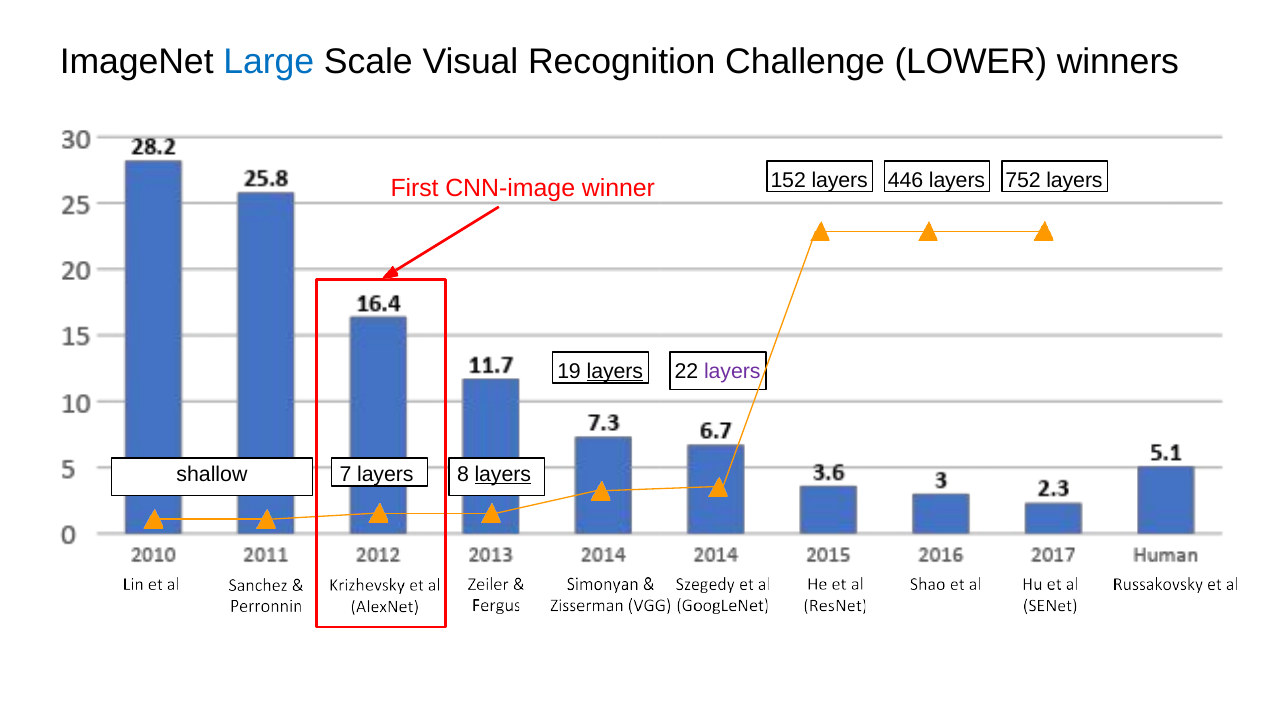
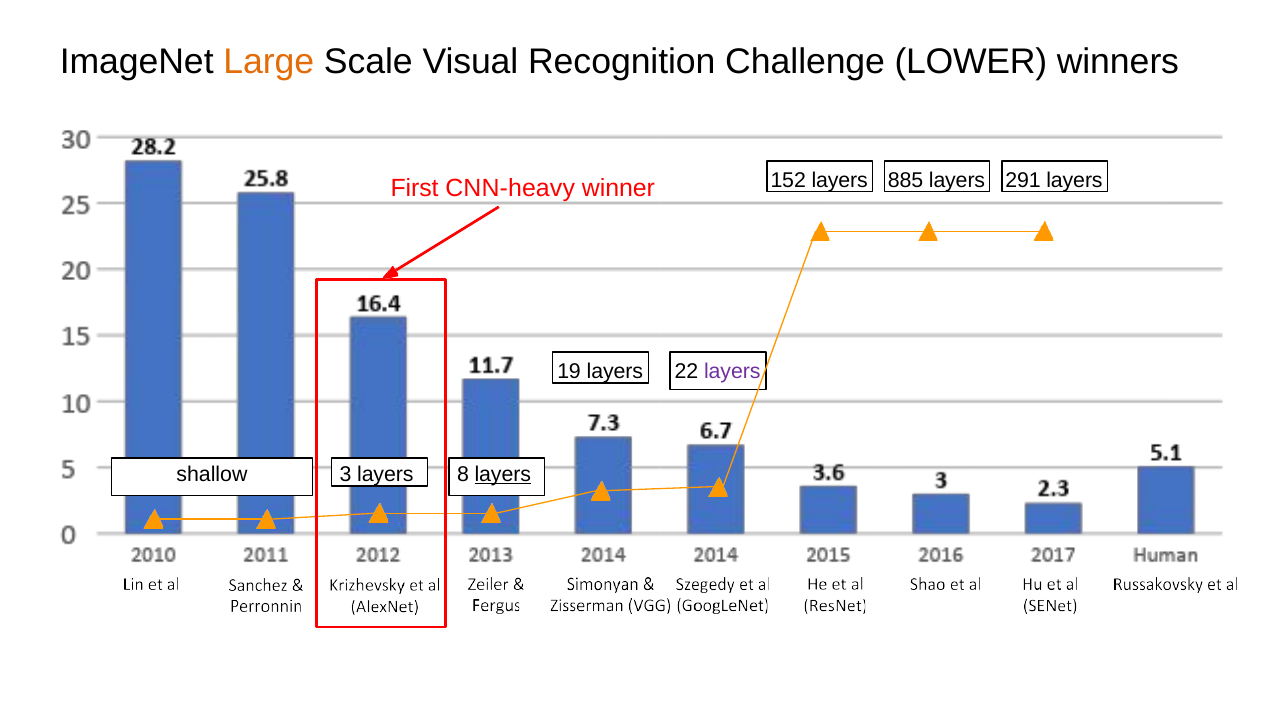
Large colour: blue -> orange
446: 446 -> 885
752: 752 -> 291
CNN-image: CNN-image -> CNN-heavy
layers at (615, 372) underline: present -> none
7: 7 -> 3
